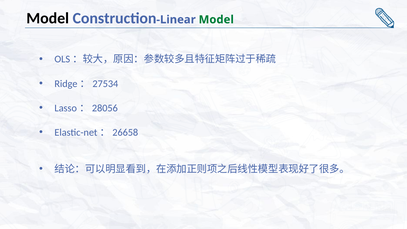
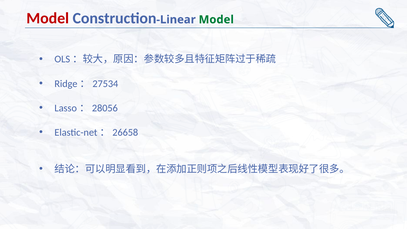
Model at (48, 18) colour: black -> red
